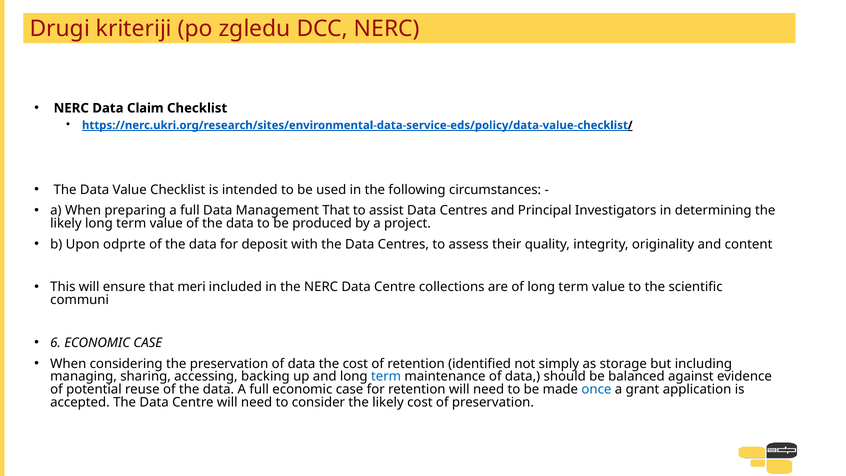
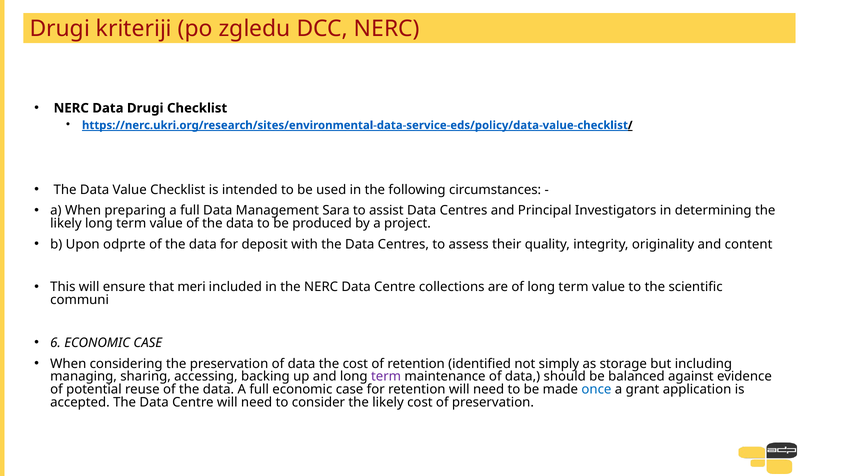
Data Claim: Claim -> Drugi
Management That: That -> Sara
term at (386, 376) colour: blue -> purple
